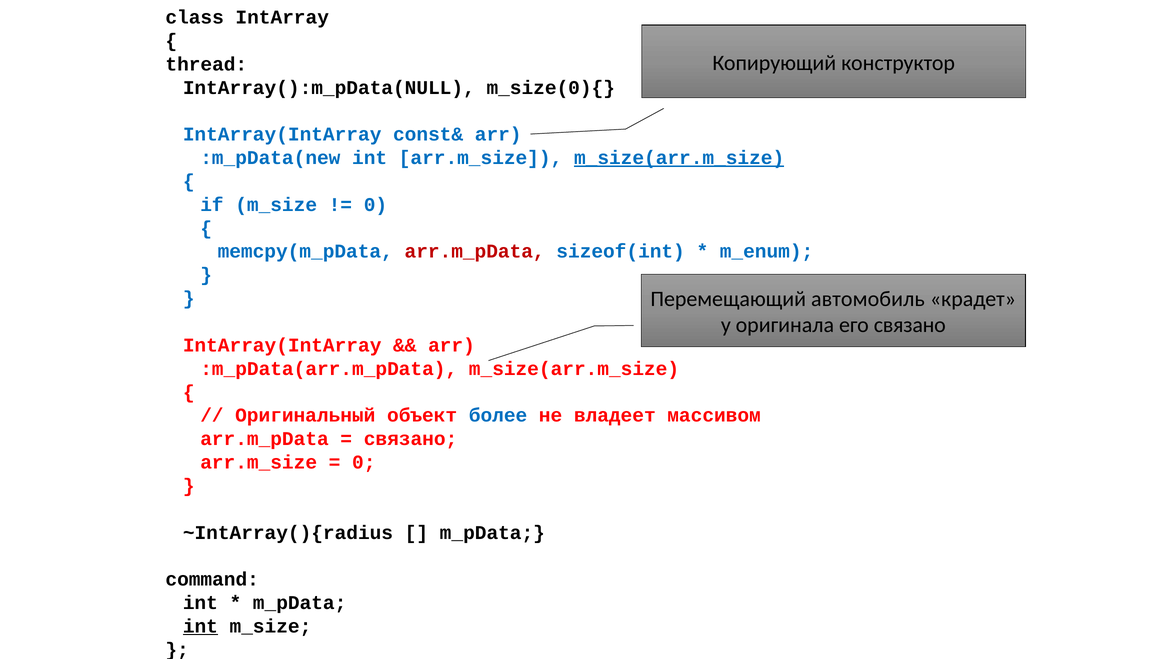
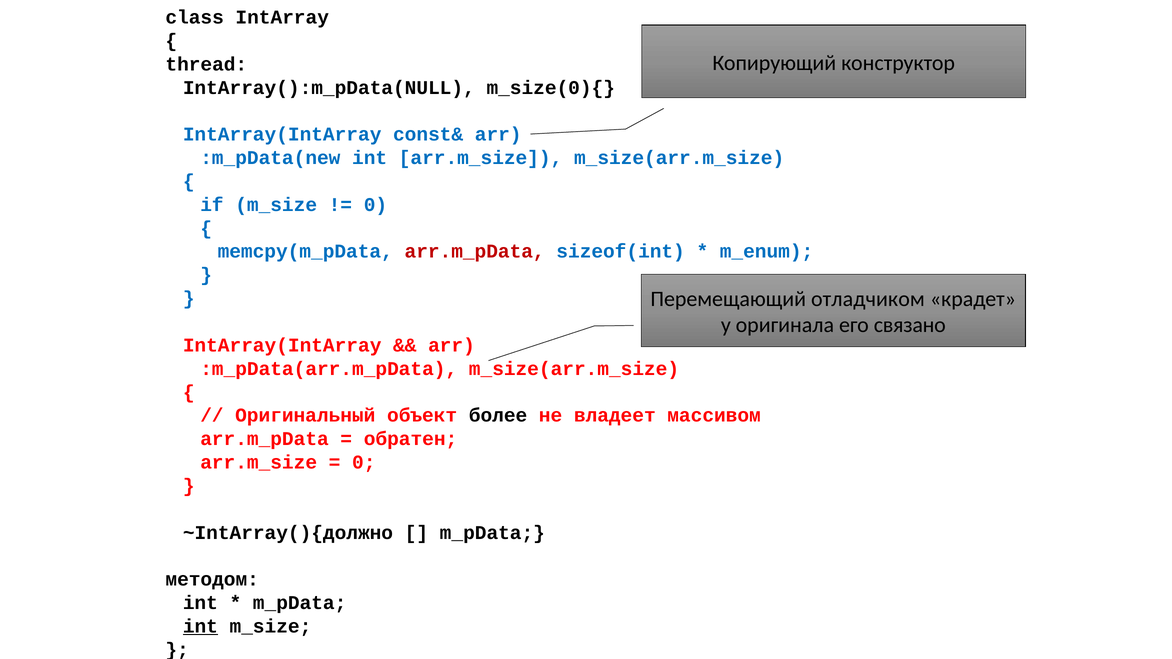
m_size(arr.m_size at (679, 158) underline: present -> none
автомобиль: автомобиль -> отладчиком
более colour: blue -> black
связано at (411, 439): связано -> обратен
~IntArray(){radius: ~IntArray(){radius -> ~IntArray(){должно
command: command -> методом
